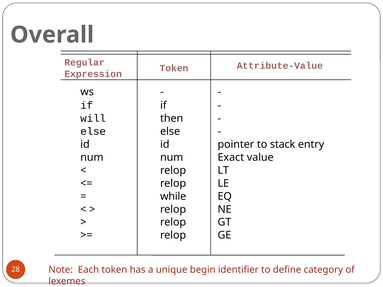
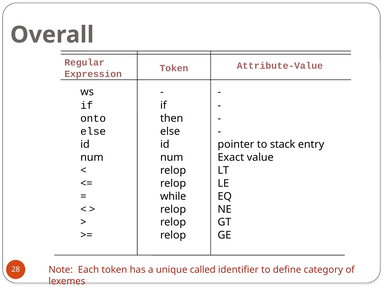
will: will -> onto
begin: begin -> called
